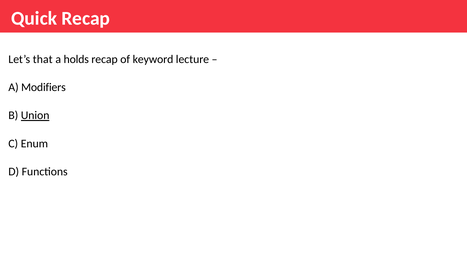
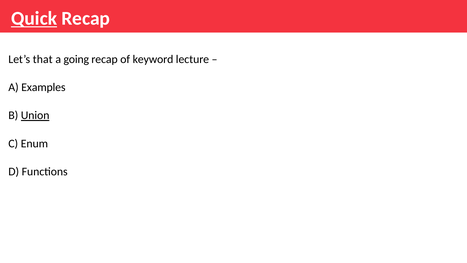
Quick underline: none -> present
holds: holds -> going
Modifiers: Modifiers -> Examples
